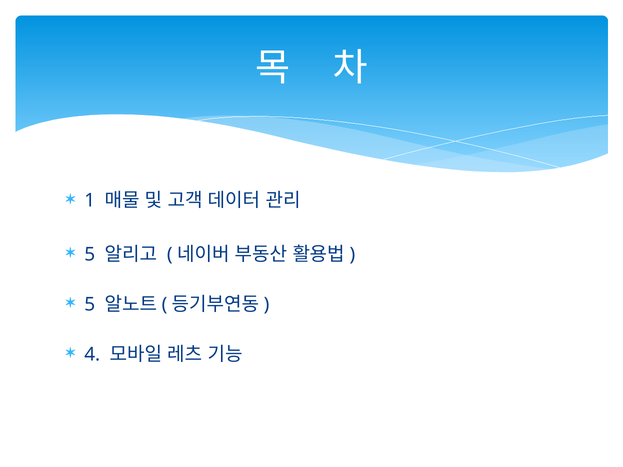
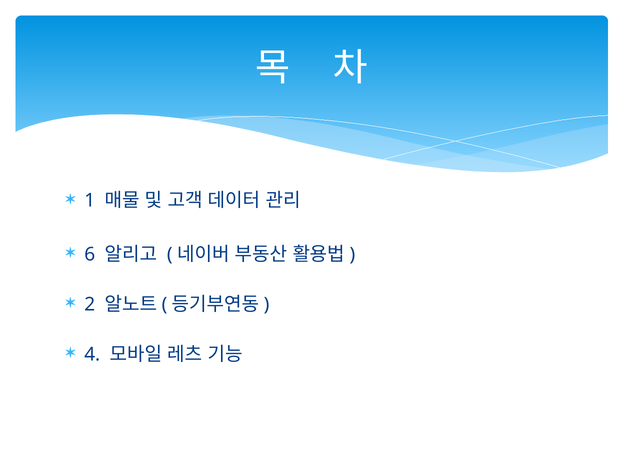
5 at (90, 255): 5 -> 6
5 at (90, 305): 5 -> 2
